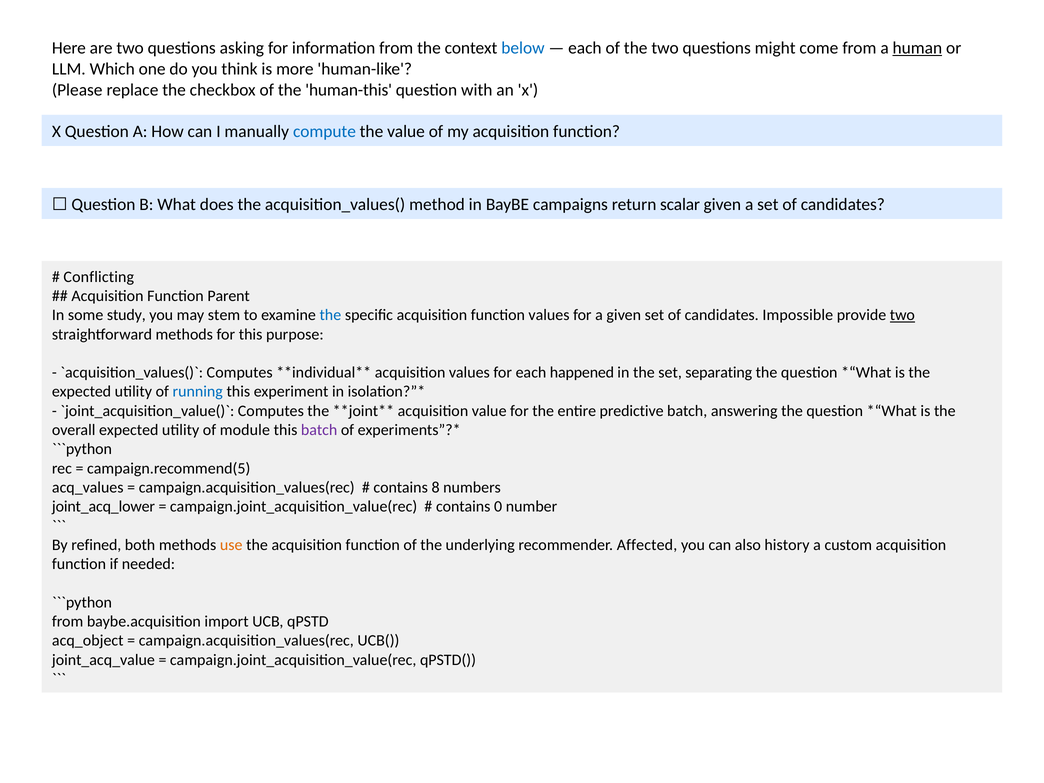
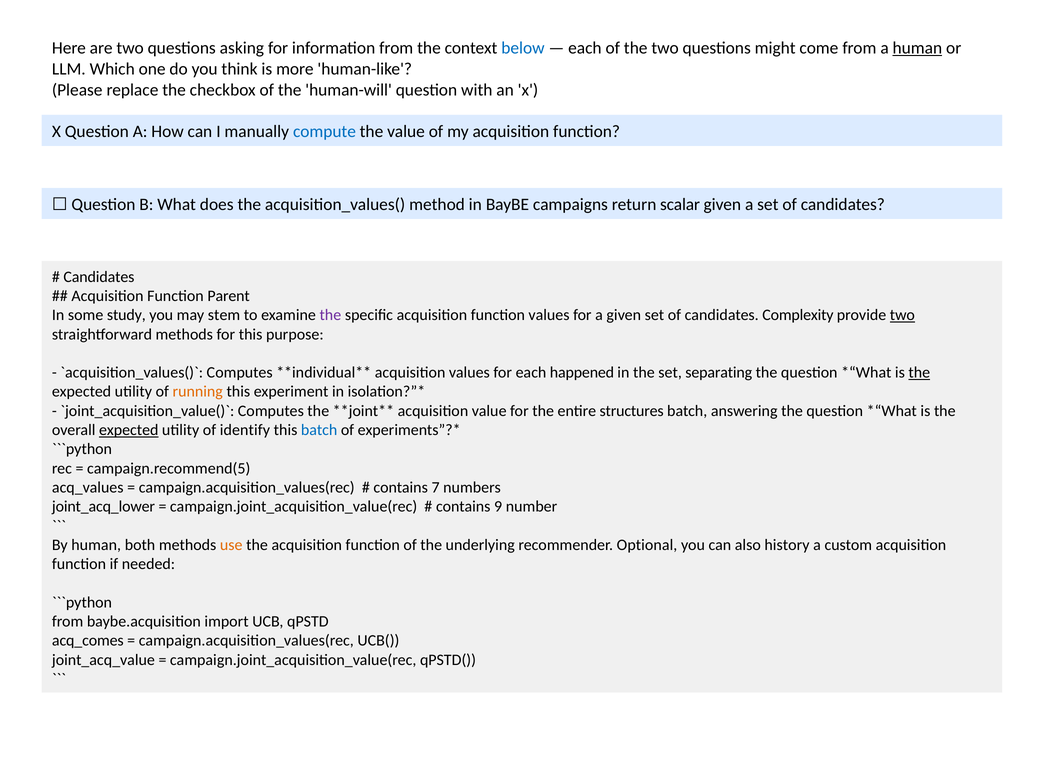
human-this: human-this -> human-will
Conflicting at (99, 277): Conflicting -> Candidates
the at (330, 315) colour: blue -> purple
Impossible: Impossible -> Complexity
the at (919, 373) underline: none -> present
running colour: blue -> orange
predictive: predictive -> structures
expected at (129, 430) underline: none -> present
module: module -> identify
batch at (319, 430) colour: purple -> blue
8: 8 -> 7
0: 0 -> 9
By refined: refined -> human
Affected: Affected -> Optional
acq_object: acq_object -> acq_comes
